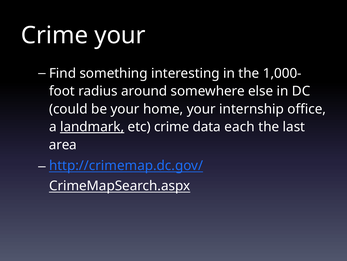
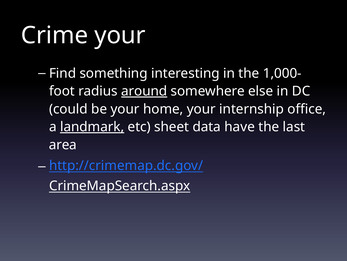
around underline: none -> present
etc crime: crime -> sheet
each: each -> have
